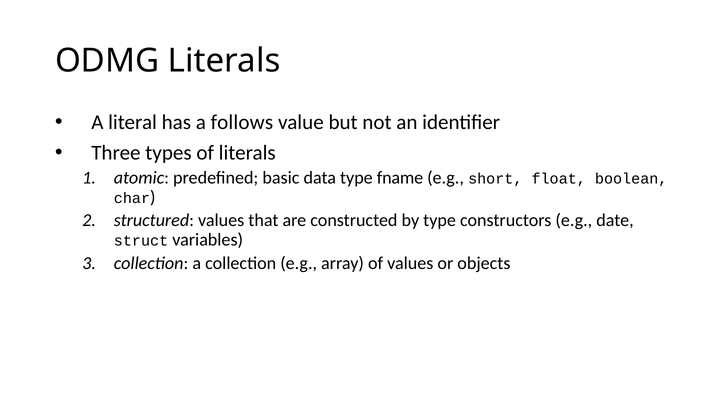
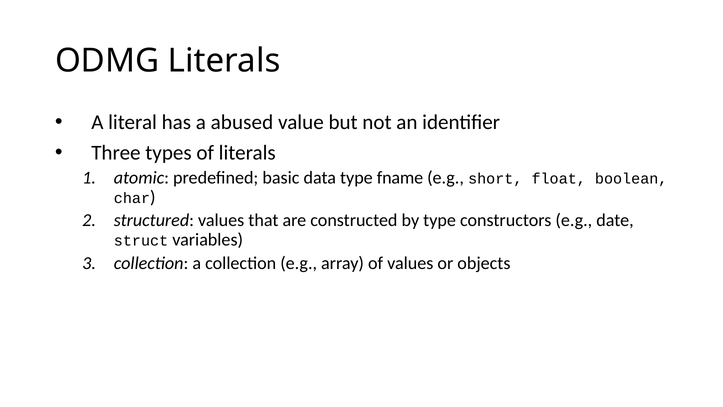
follows: follows -> abused
